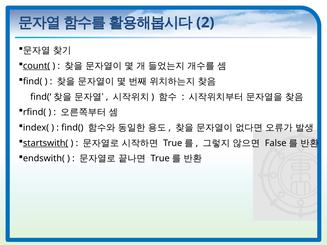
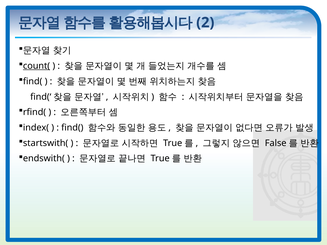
startswith( underline: present -> none
